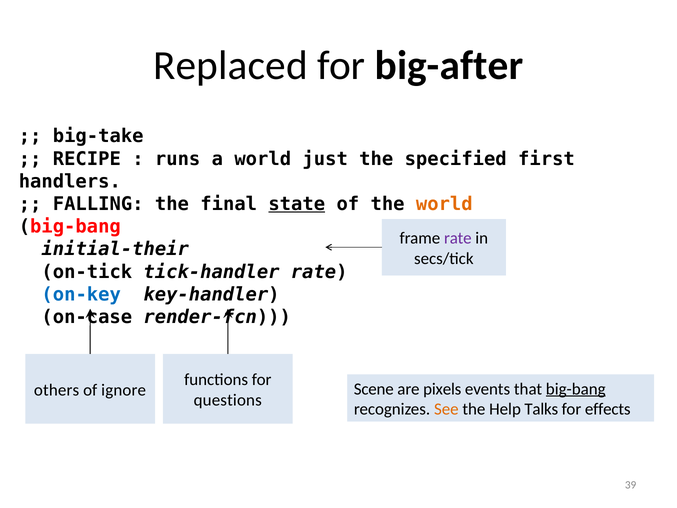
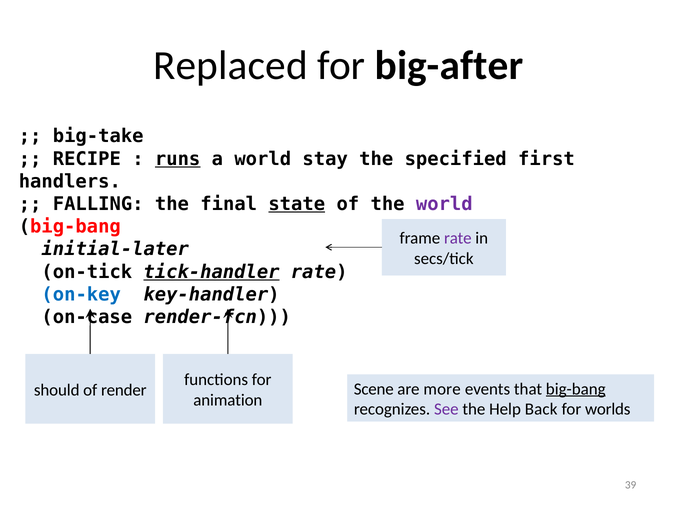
runs underline: none -> present
just: just -> stay
world at (444, 204) colour: orange -> purple
initial-their: initial-their -> initial-later
tick-handler underline: none -> present
pixels: pixels -> more
others: others -> should
ignore: ignore -> render
questions: questions -> animation
See colour: orange -> purple
Talks: Talks -> Back
effects: effects -> worlds
